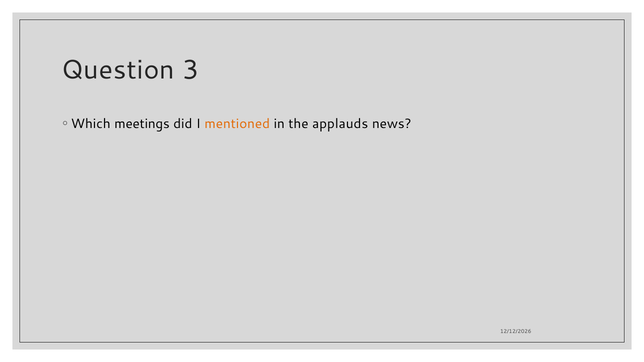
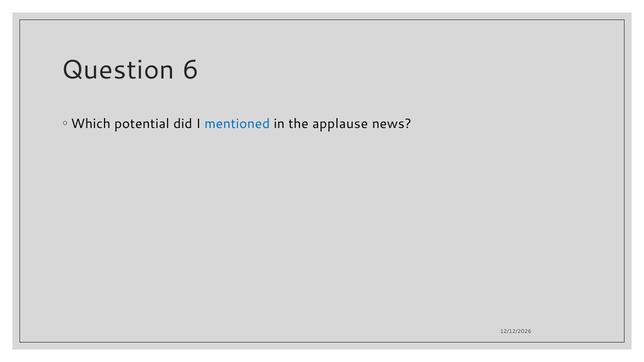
3: 3 -> 6
meetings: meetings -> potential
mentioned colour: orange -> blue
applauds: applauds -> applause
